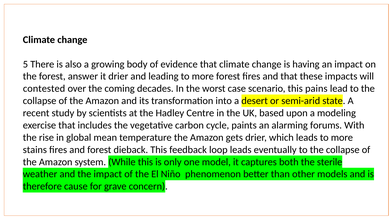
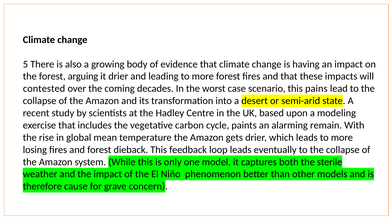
answer: answer -> arguing
forums: forums -> remain
stains: stains -> losing
